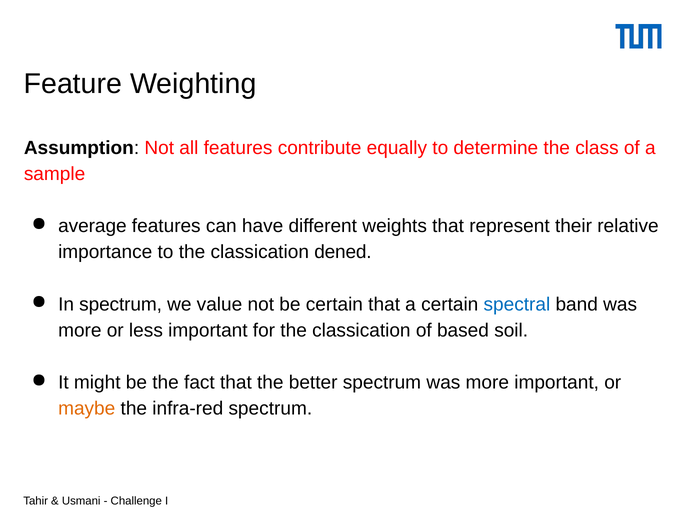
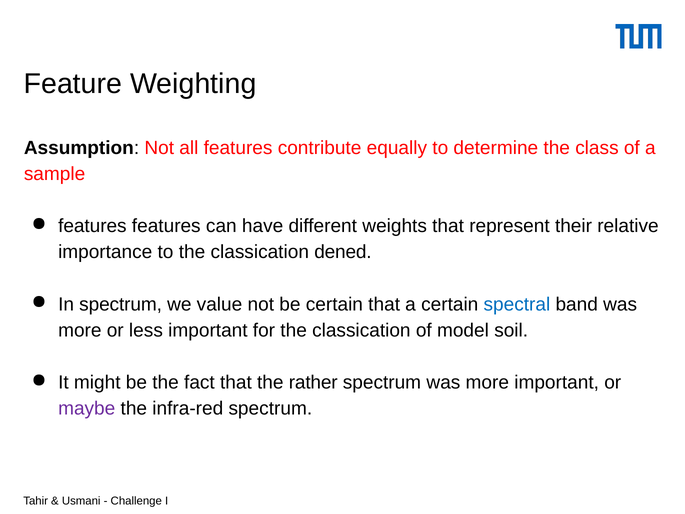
average at (92, 226): average -> features
based: based -> model
better: better -> rather
maybe colour: orange -> purple
